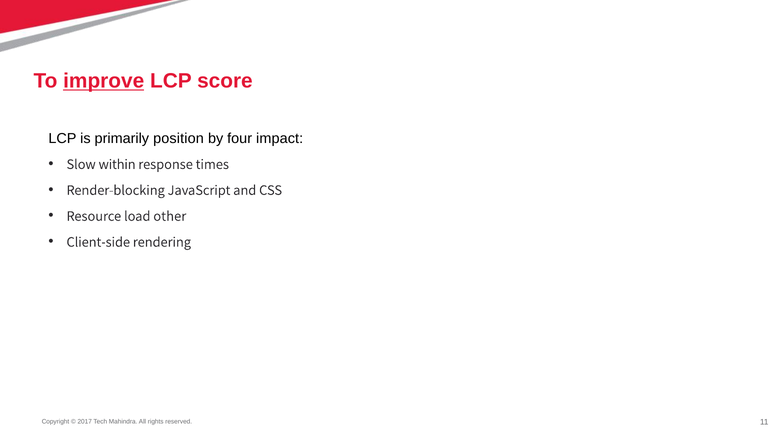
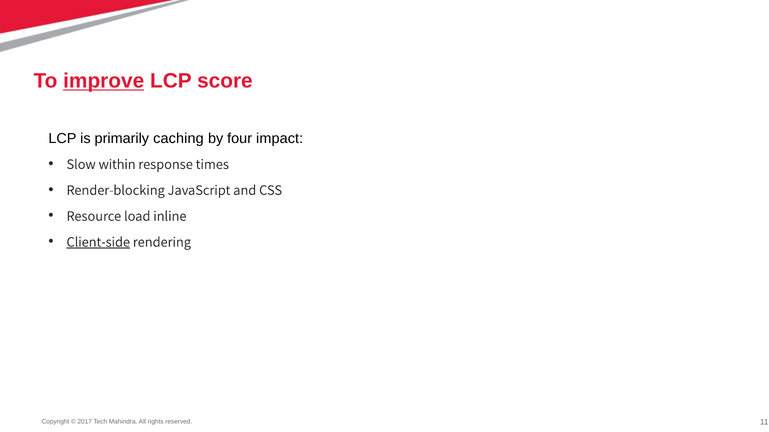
position: position -> caching
other: other -> inline
Client-side underline: none -> present
